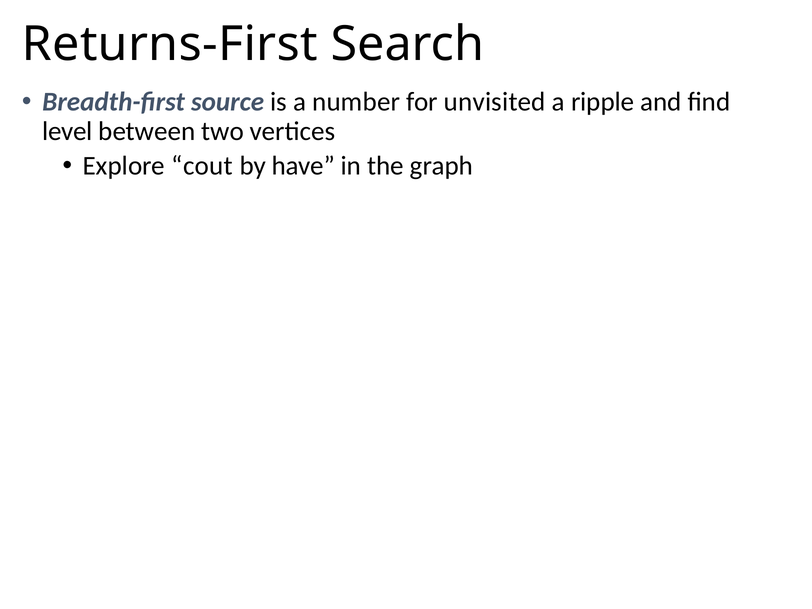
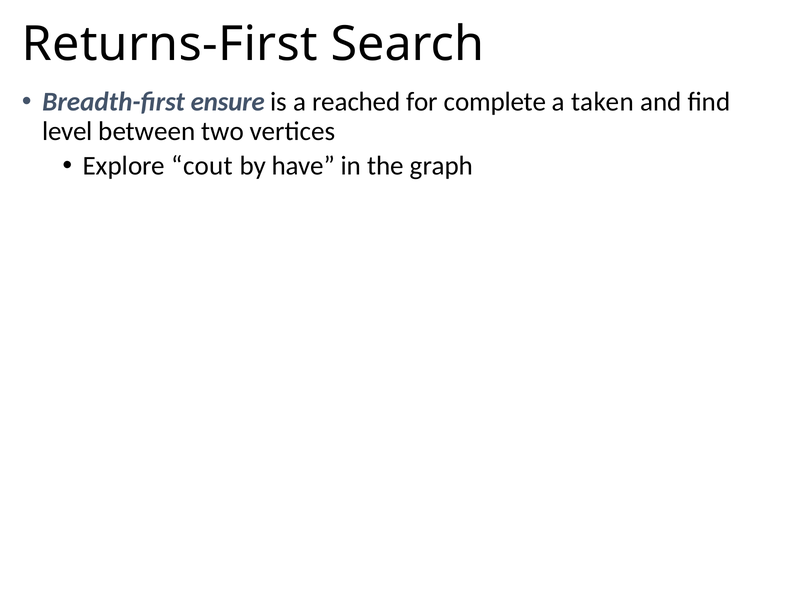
source: source -> ensure
number: number -> reached
unvisited: unvisited -> complete
ripple: ripple -> taken
